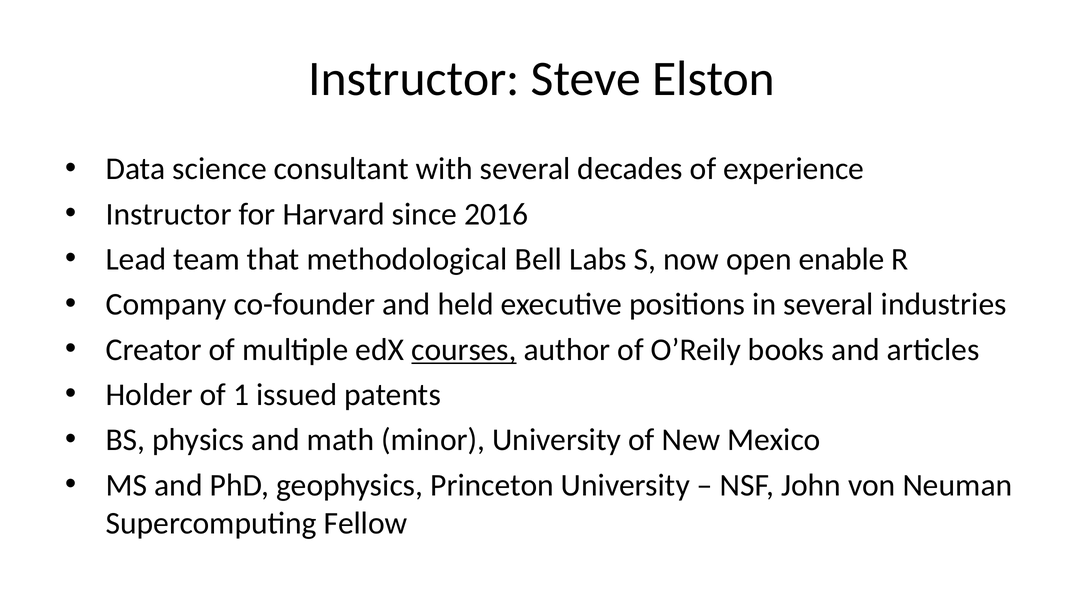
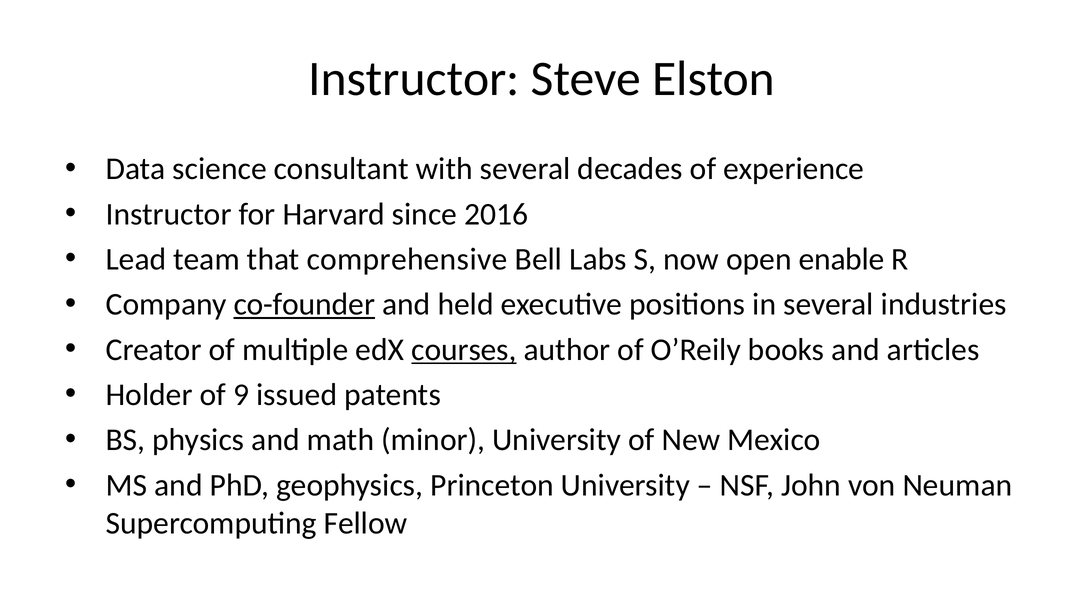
methodological: methodological -> comprehensive
co-founder underline: none -> present
1: 1 -> 9
